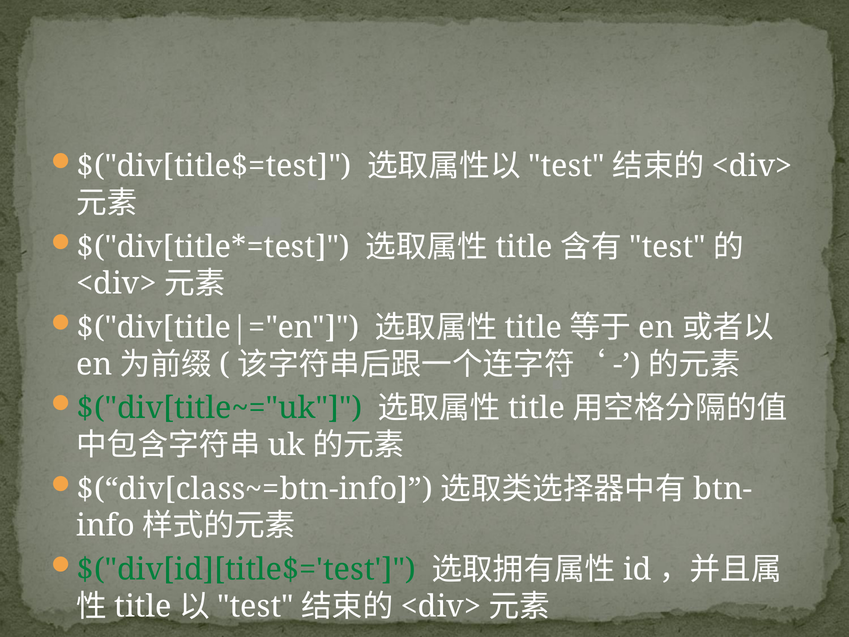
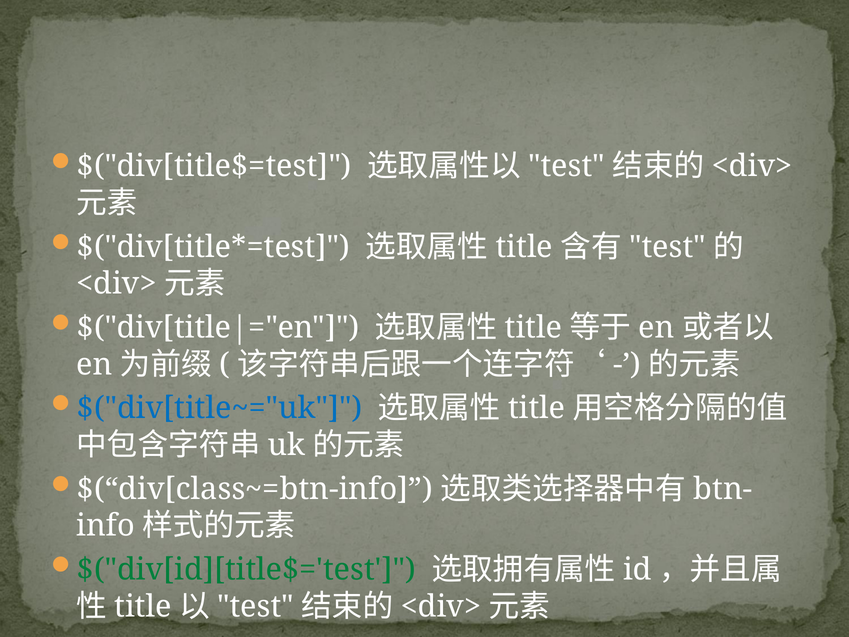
$("div[title~="uk colour: green -> blue
